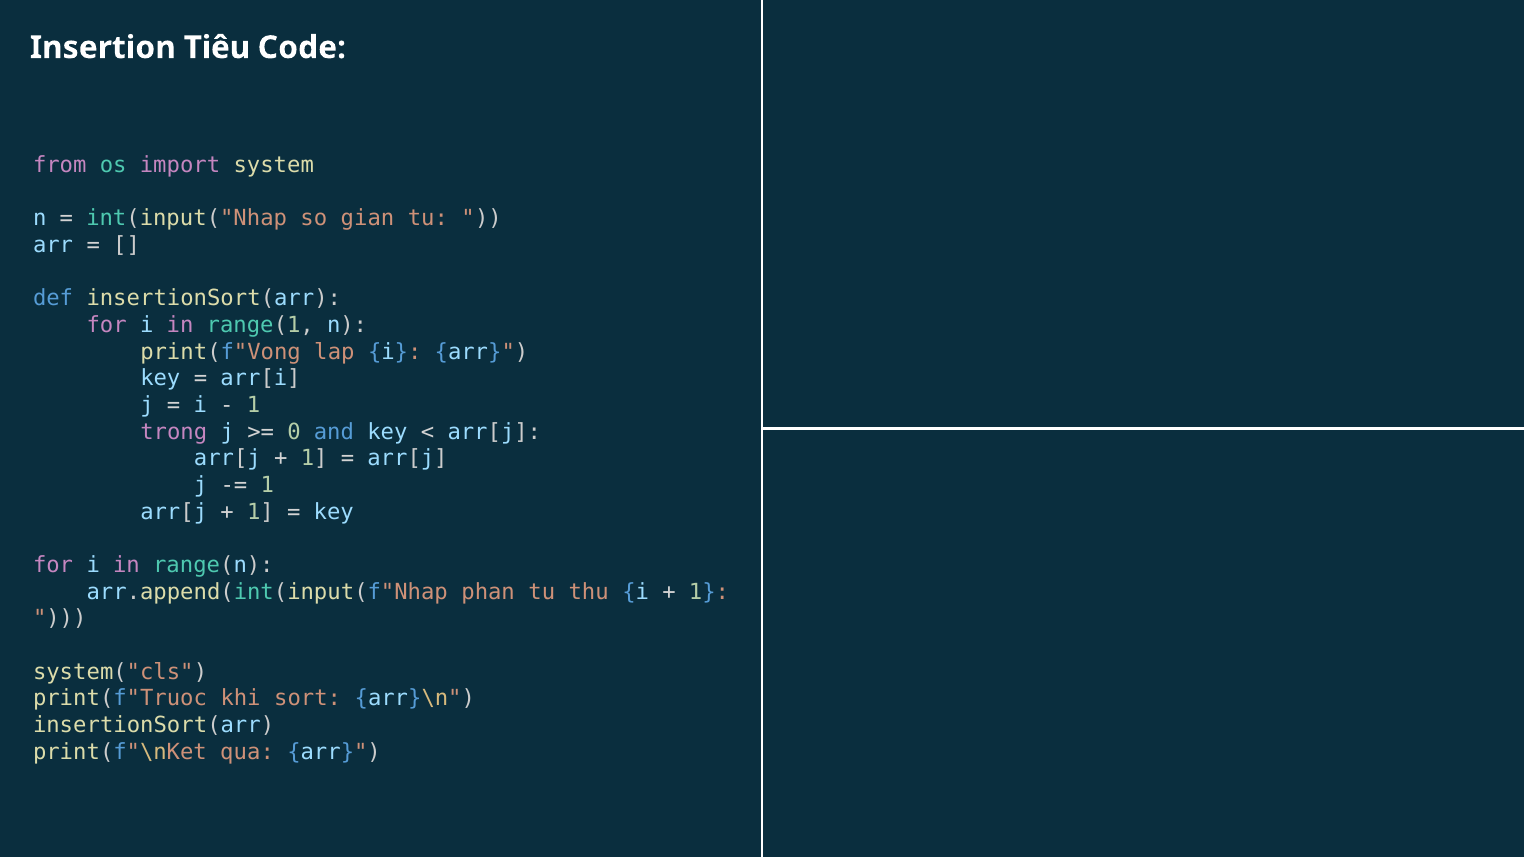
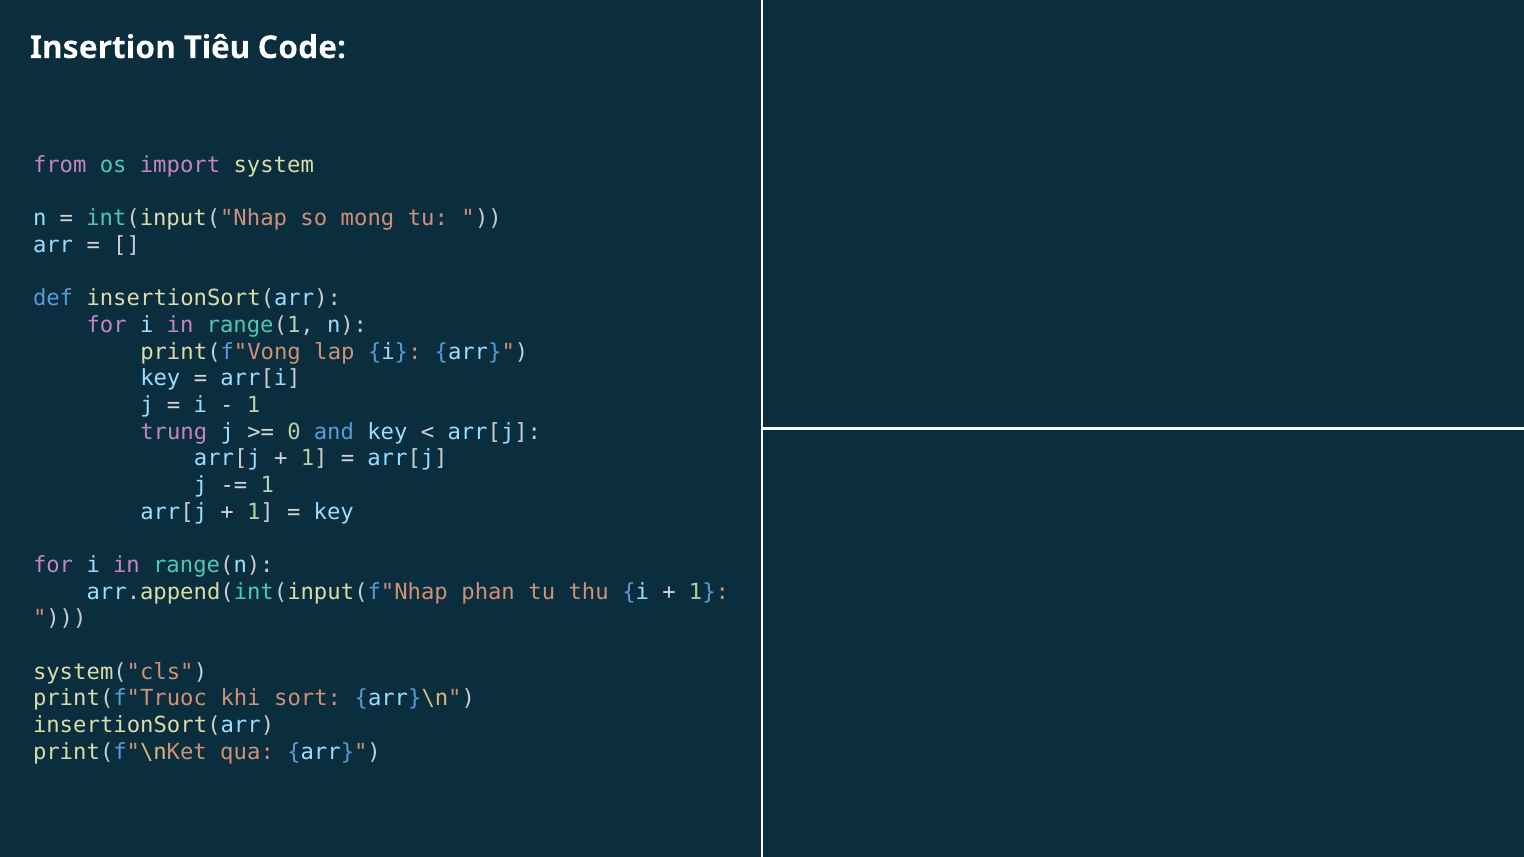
gian: gian -> mong
trong: trong -> trung
